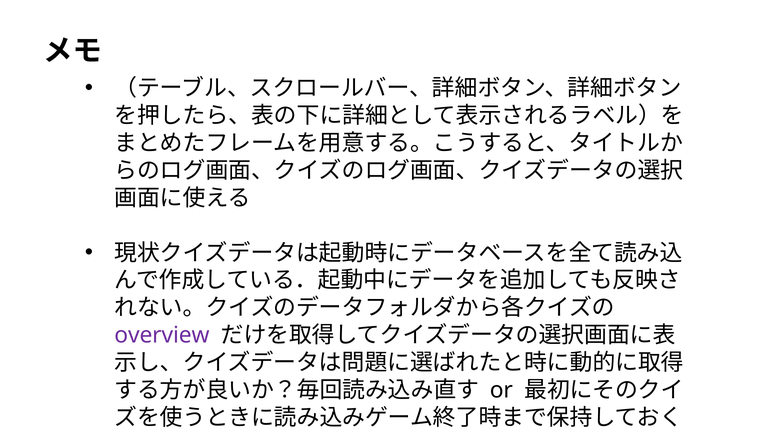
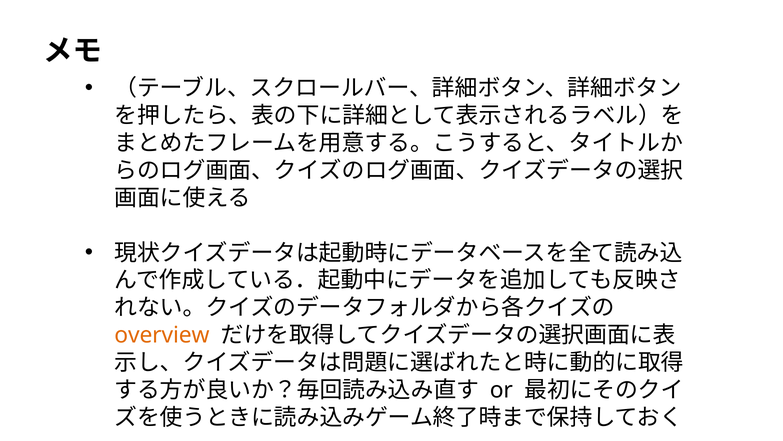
overview colour: purple -> orange
